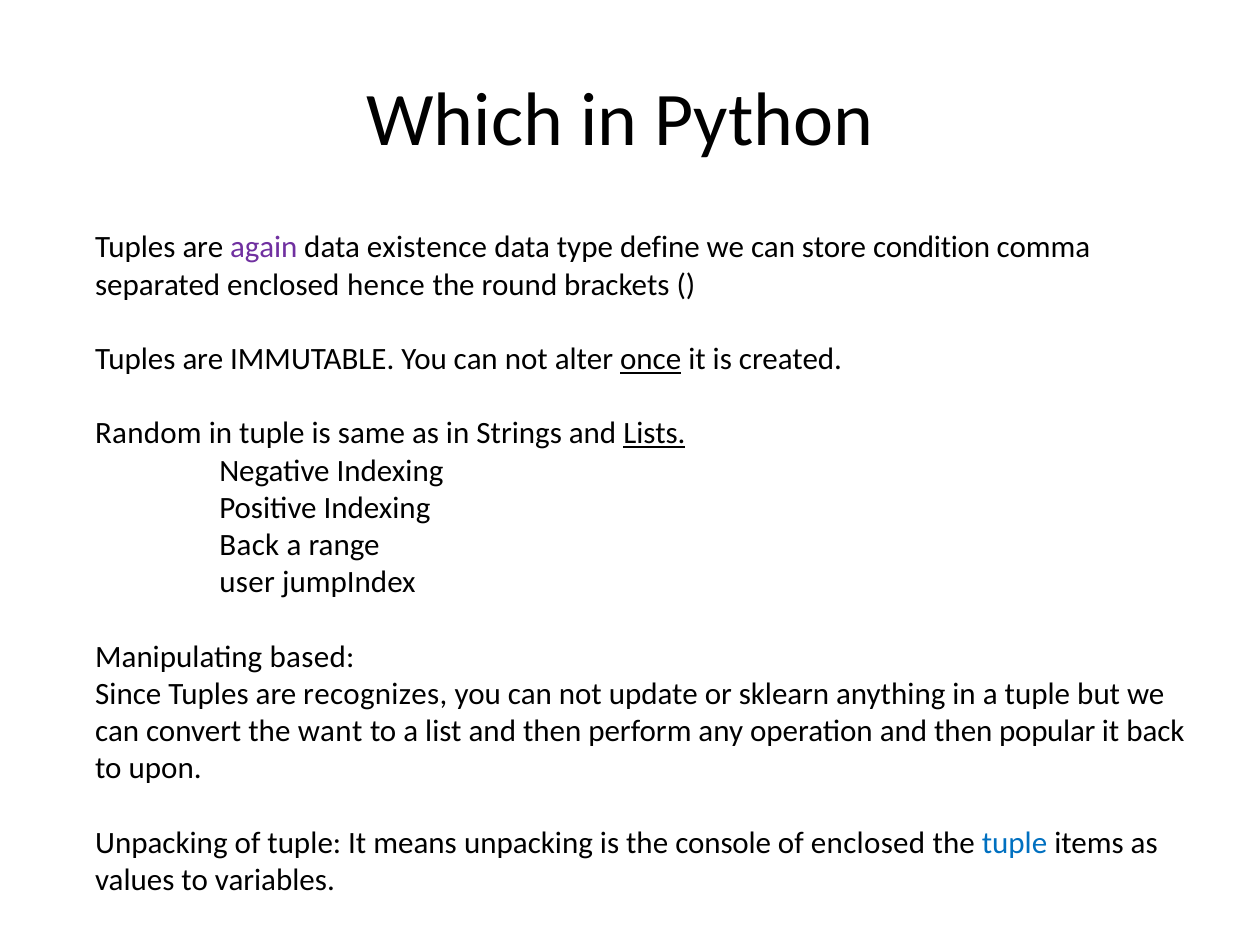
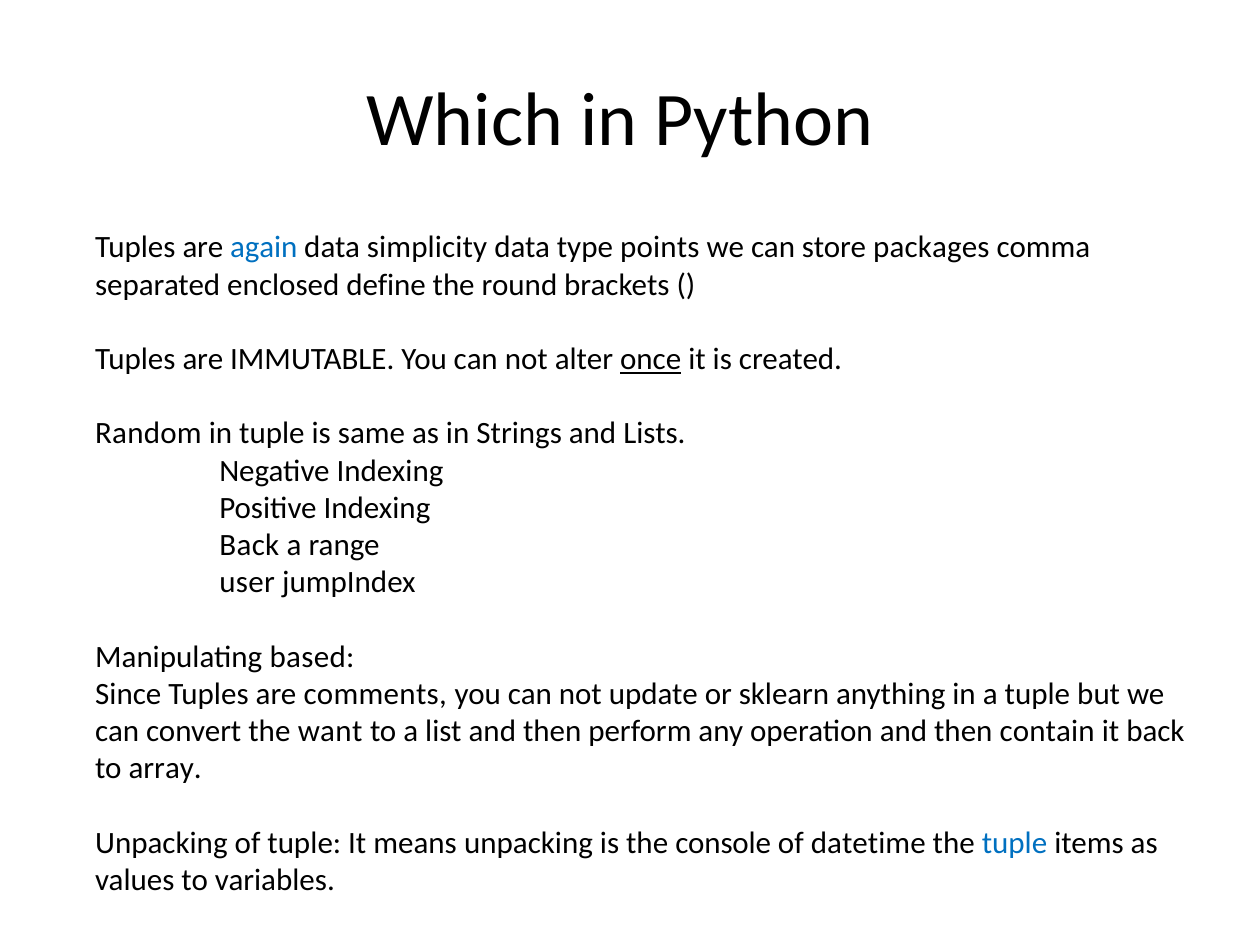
again colour: purple -> blue
existence: existence -> simplicity
define: define -> points
condition: condition -> packages
hence: hence -> define
Lists underline: present -> none
recognizes: recognizes -> comments
popular: popular -> contain
upon: upon -> array
of enclosed: enclosed -> datetime
